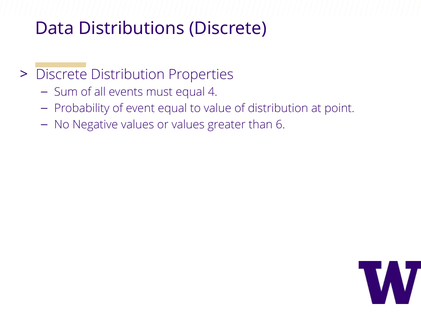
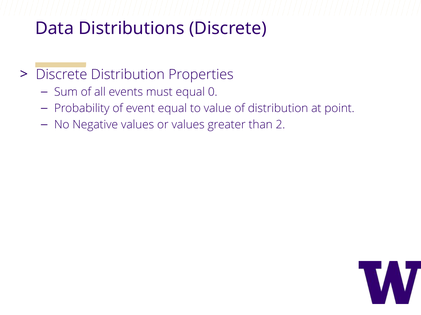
4: 4 -> 0
6: 6 -> 2
